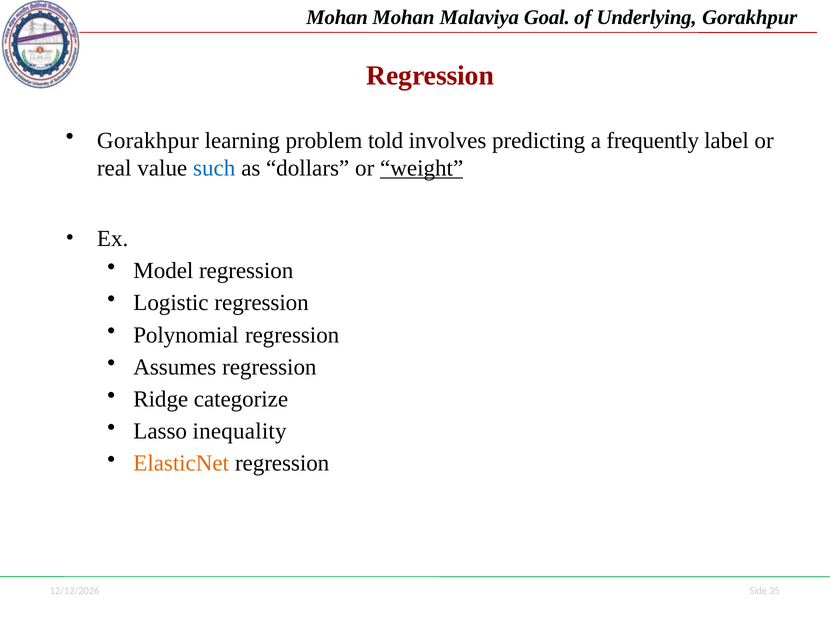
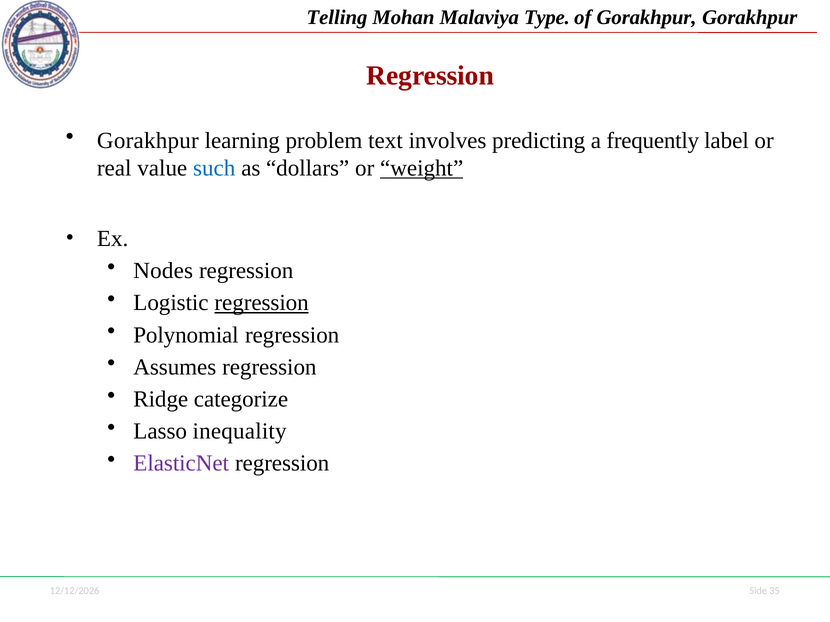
Mohan at (337, 17): Mohan -> Telling
Goal: Goal -> Type
of Underlying: Underlying -> Gorakhpur
told: told -> text
Model: Model -> Nodes
regression at (262, 303) underline: none -> present
ElasticNet colour: orange -> purple
